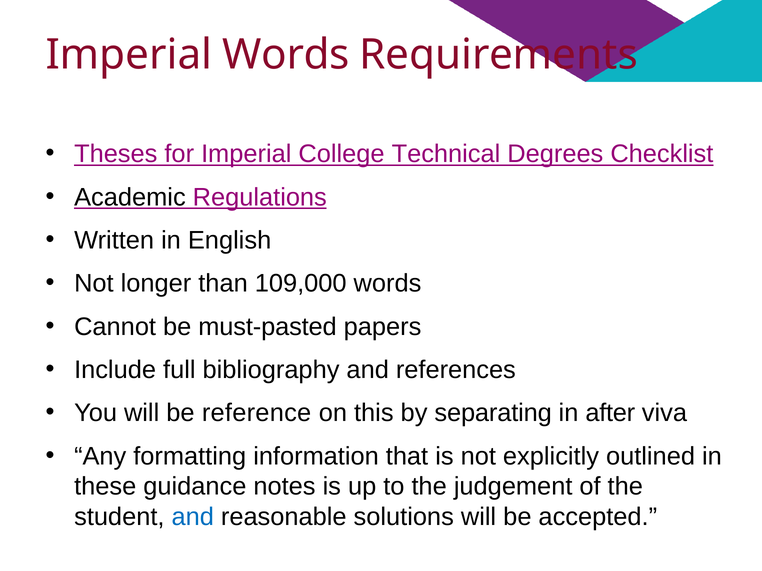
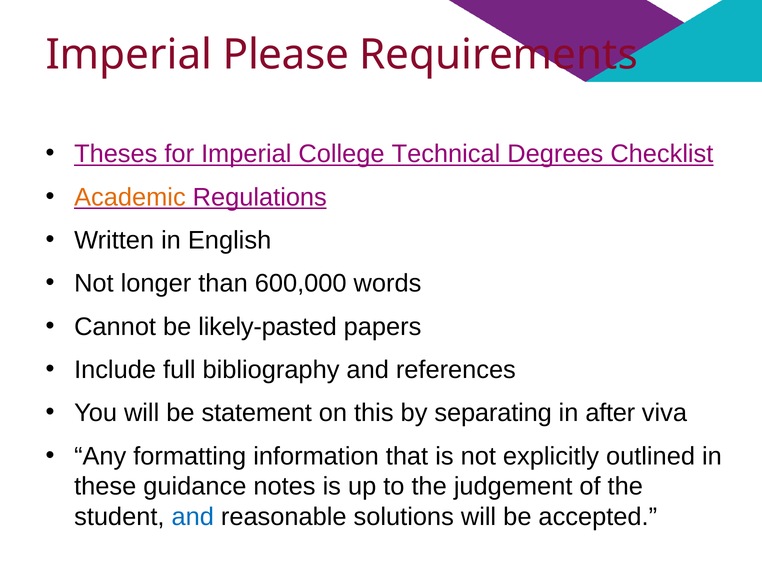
Imperial Words: Words -> Please
Academic colour: black -> orange
109,000: 109,000 -> 600,000
must-pasted: must-pasted -> likely-pasted
reference: reference -> statement
